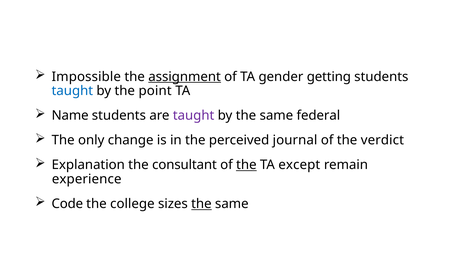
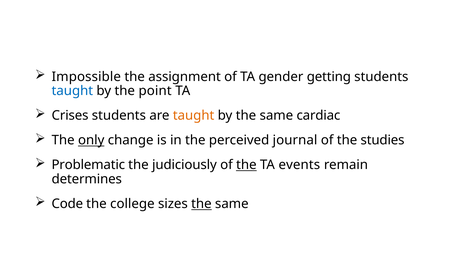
assignment underline: present -> none
Name: Name -> Crises
taught at (194, 116) colour: purple -> orange
federal: federal -> cardiac
only underline: none -> present
verdict: verdict -> studies
Explanation: Explanation -> Problematic
consultant: consultant -> judiciously
except: except -> events
experience: experience -> determines
